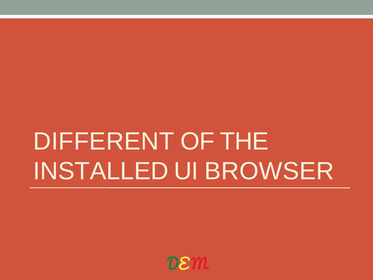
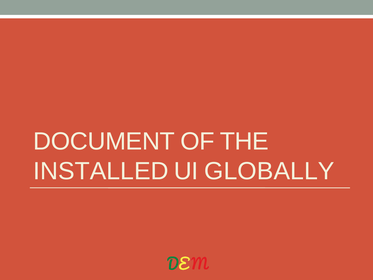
DIFFERENT: DIFFERENT -> DOCUMENT
BROWSER: BROWSER -> GLOBALLY
